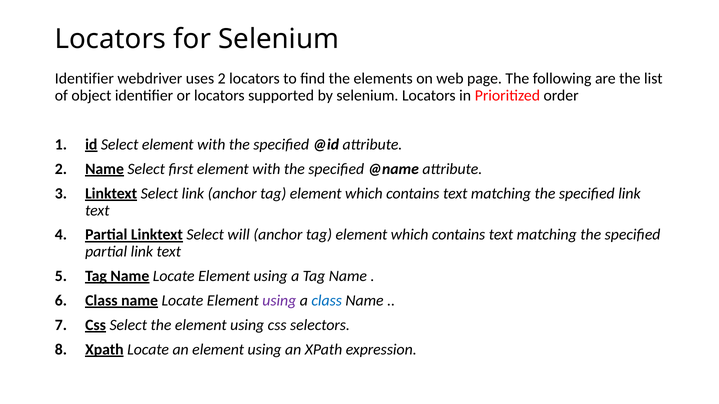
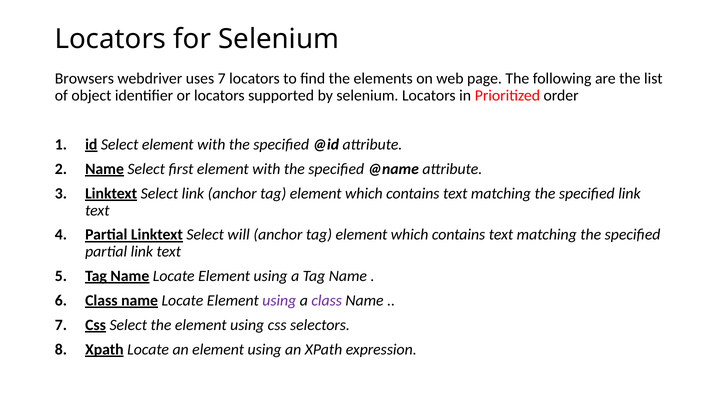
Identifier at (84, 79): Identifier -> Browsers
uses 2: 2 -> 7
class at (327, 301) colour: blue -> purple
